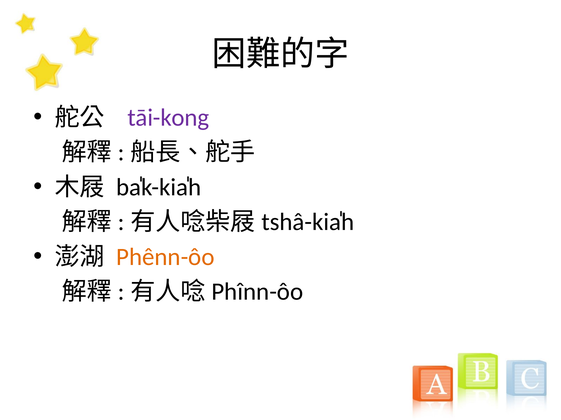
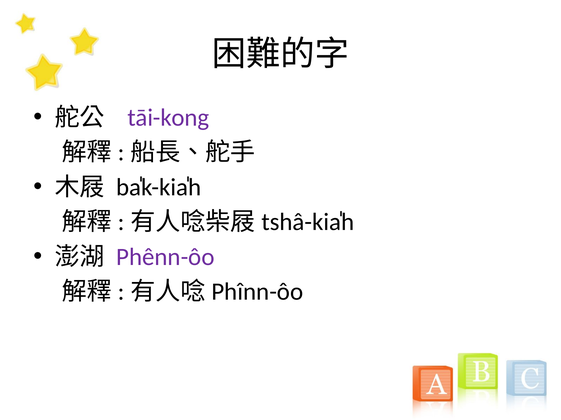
Phênn-ôo colour: orange -> purple
